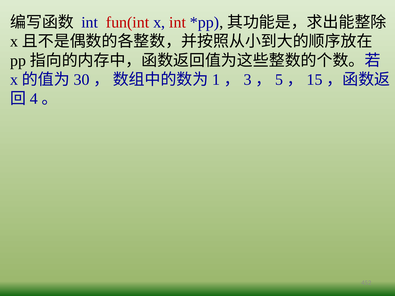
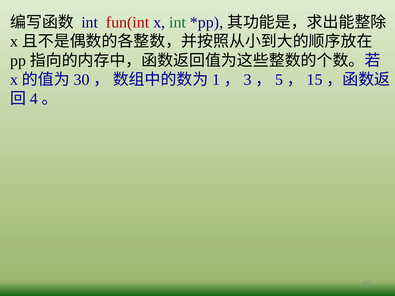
int at (178, 22) colour: red -> green
